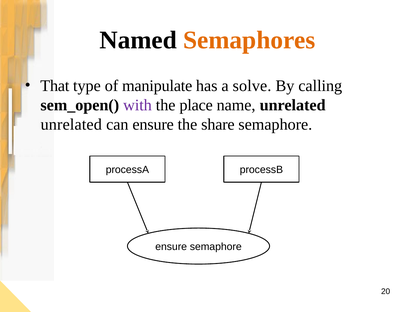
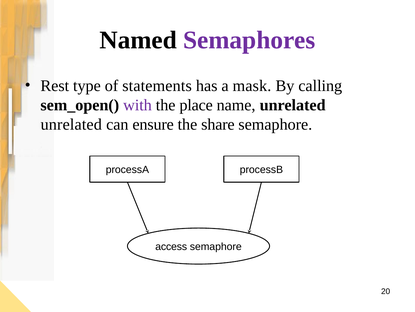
Semaphores colour: orange -> purple
That: That -> Rest
manipulate: manipulate -> statements
solve: solve -> mask
ensure at (171, 246): ensure -> access
